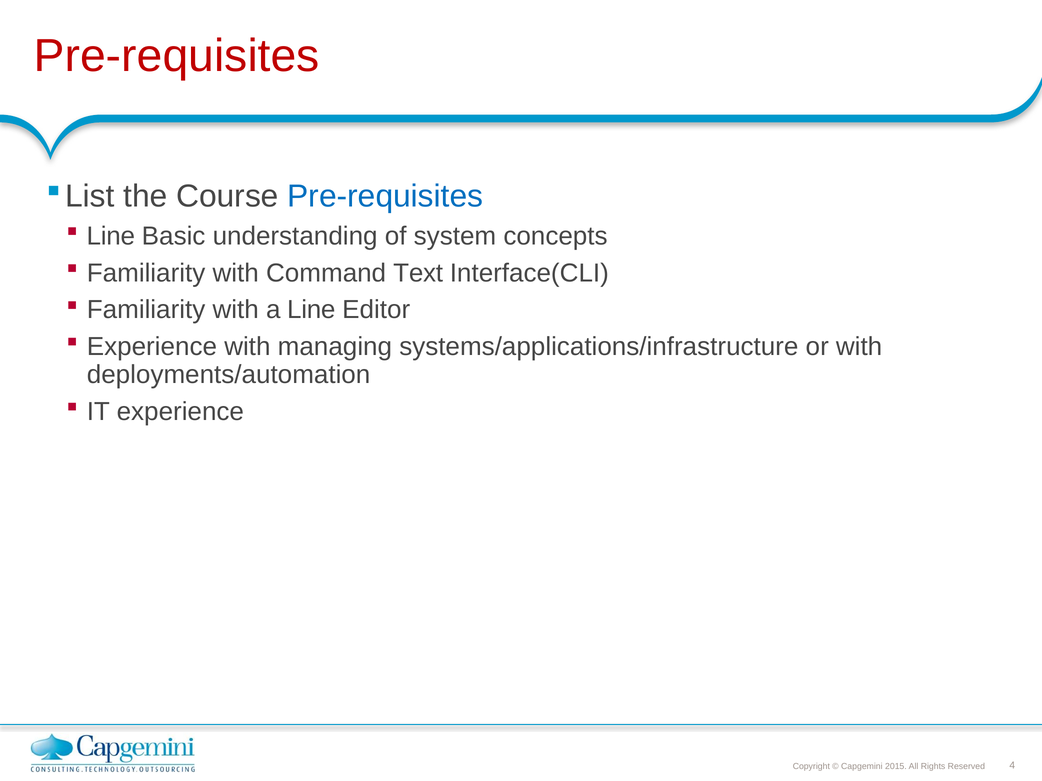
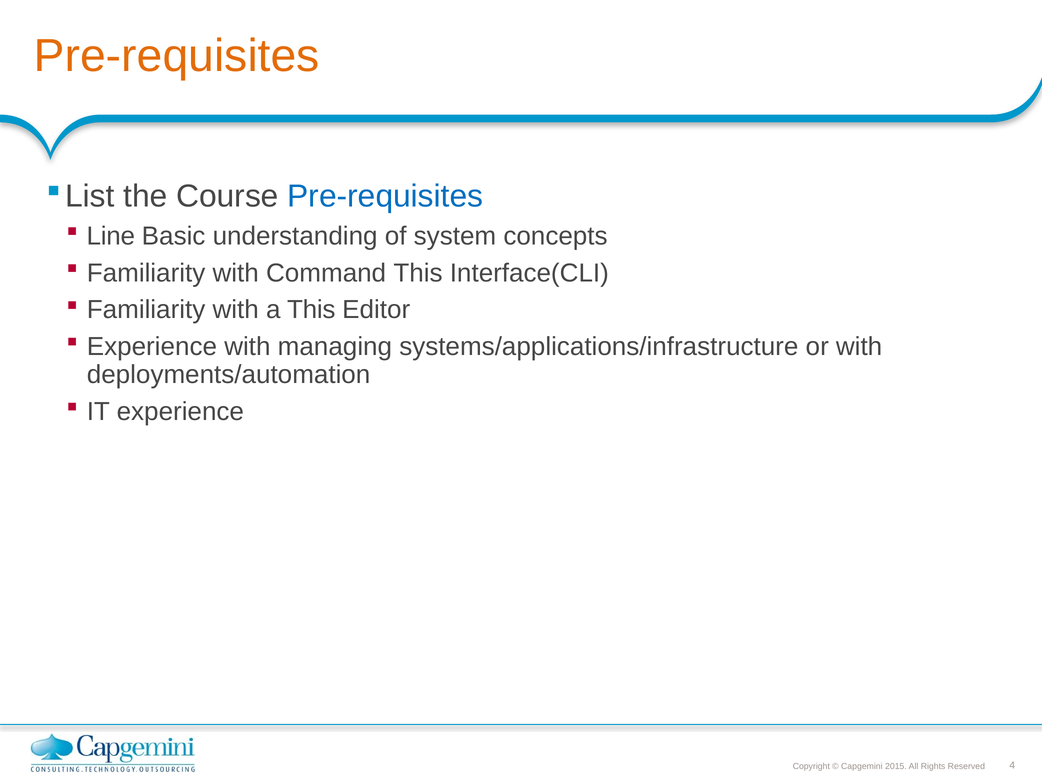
Pre-requisites at (177, 56) colour: red -> orange
Command Text: Text -> This
a Line: Line -> This
